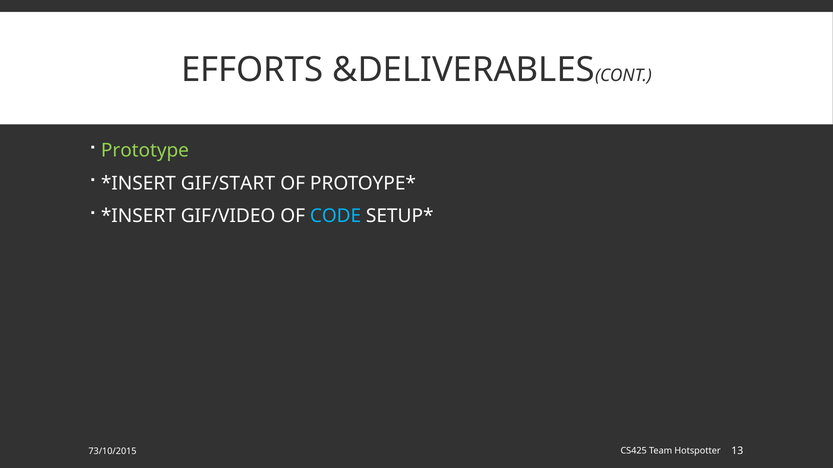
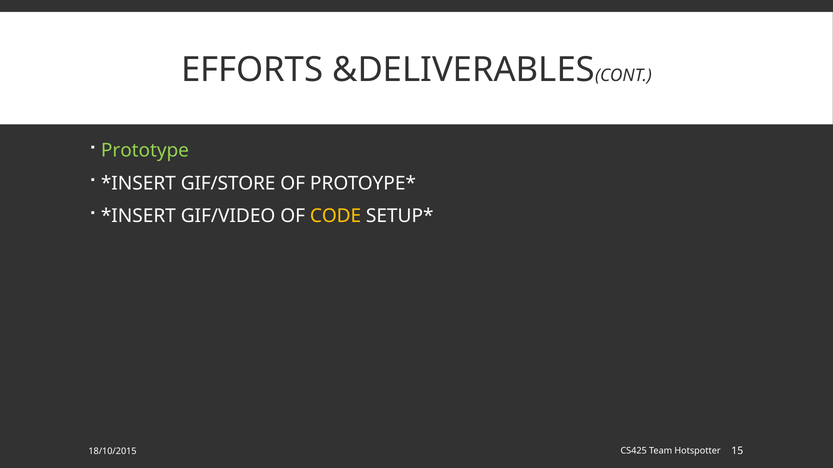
GIF/START: GIF/START -> GIF/STORE
CODE colour: light blue -> yellow
13: 13 -> 15
73/10/2015: 73/10/2015 -> 18/10/2015
